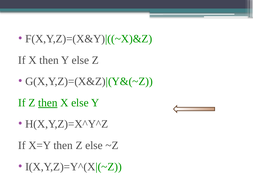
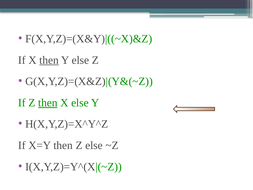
then at (49, 60) underline: none -> present
